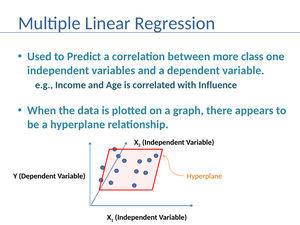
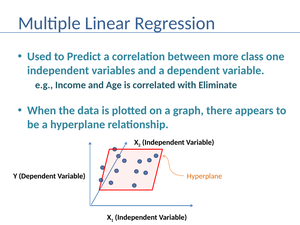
Influence: Influence -> Eliminate
